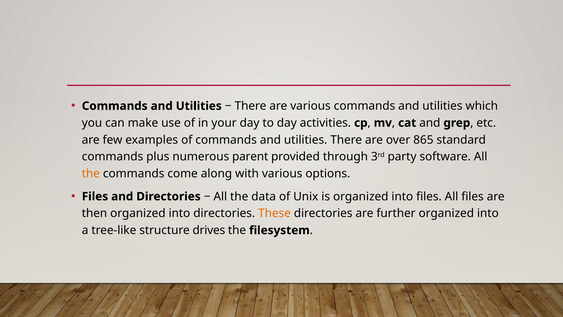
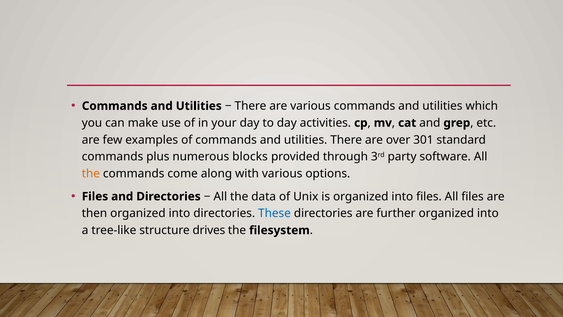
865: 865 -> 301
parent: parent -> blocks
These colour: orange -> blue
